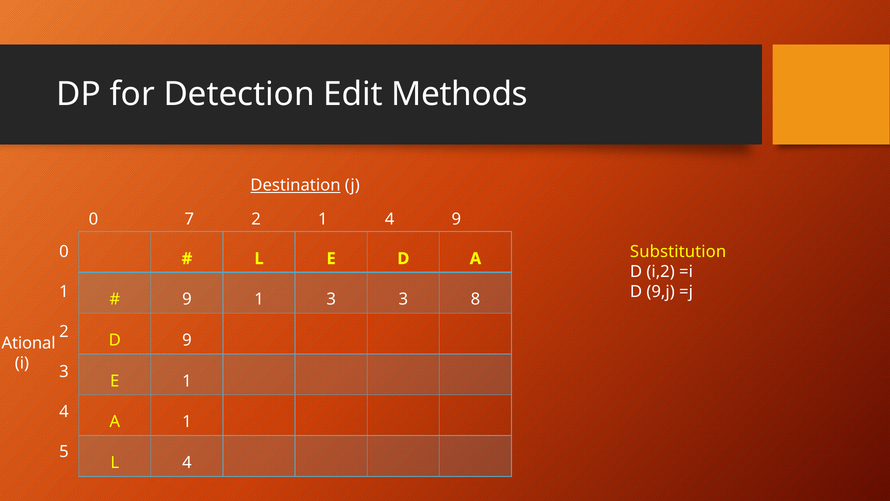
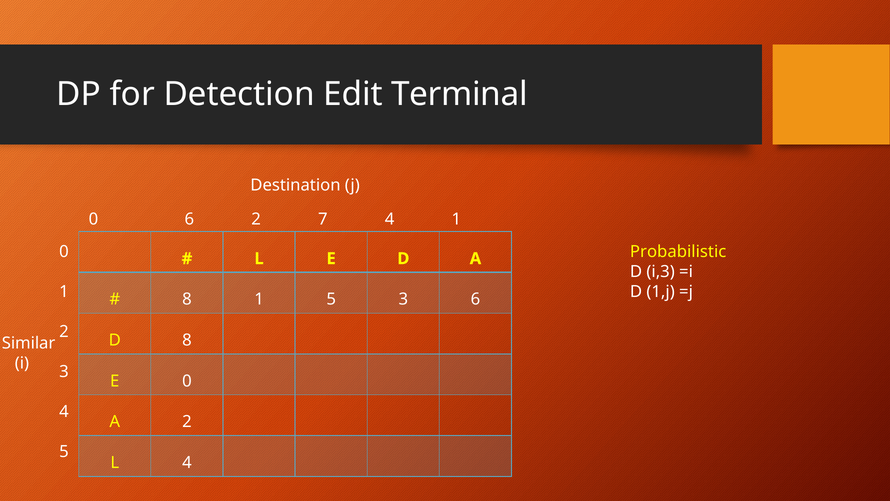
Methods: Methods -> Terminal
Destination underline: present -> none
0 7: 7 -> 6
2 1: 1 -> 7
4 9: 9 -> 1
Substitution: Substitution -> Probabilistic
i,2: i,2 -> i,3
9,j: 9,j -> 1,j
9 at (187, 299): 9 -> 8
1 3: 3 -> 5
3 8: 8 -> 6
D 9: 9 -> 8
Ational: Ational -> Similar
E 1: 1 -> 0
A 1: 1 -> 2
